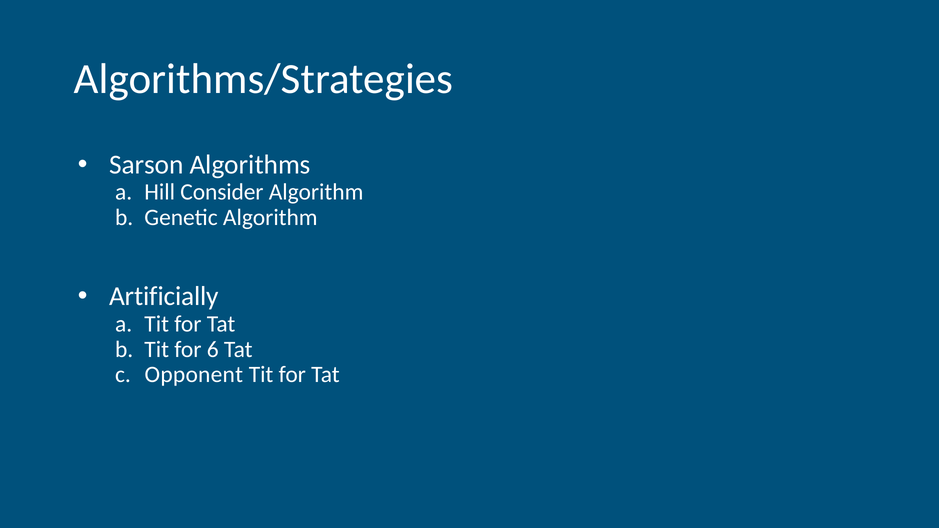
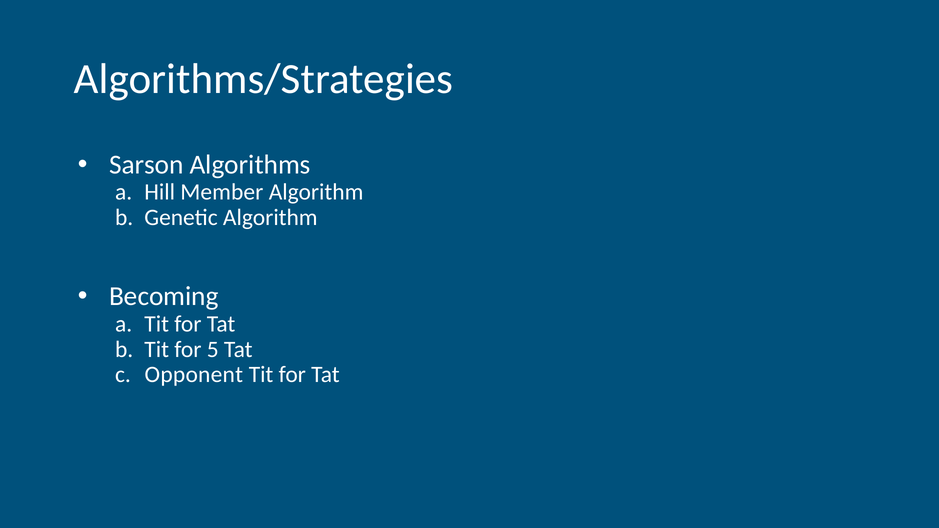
Consider: Consider -> Member
Artificially: Artificially -> Becoming
6: 6 -> 5
